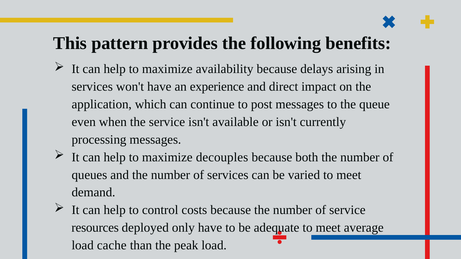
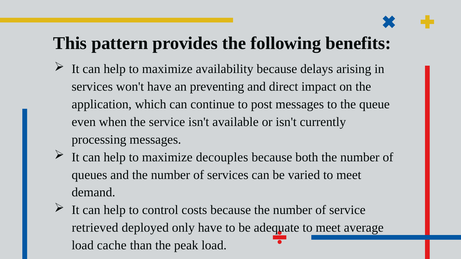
experience: experience -> preventing
resources: resources -> retrieved
